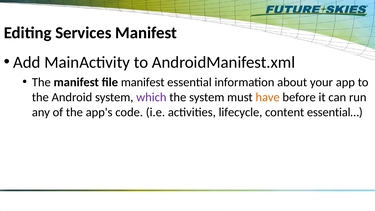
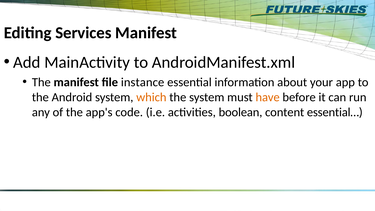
file manifest: manifest -> instance
which colour: purple -> orange
lifecycle: lifecycle -> boolean
